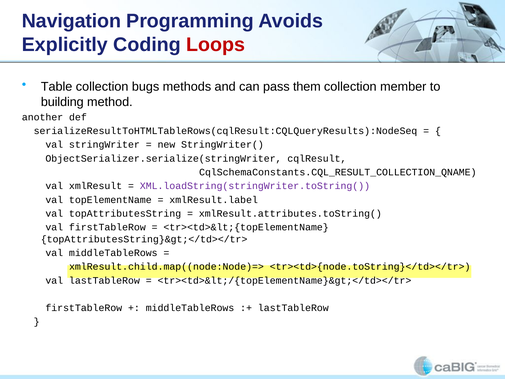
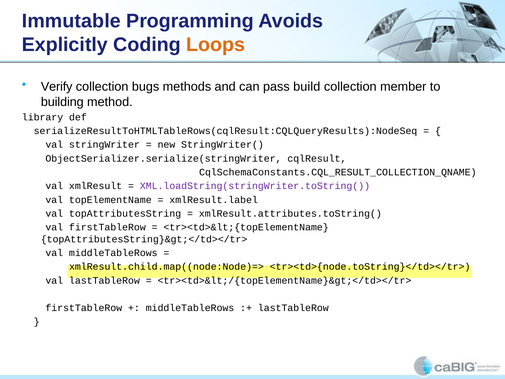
Navigation: Navigation -> Immutable
Loops colour: red -> orange
Table: Table -> Verify
them: them -> build
another: another -> library
